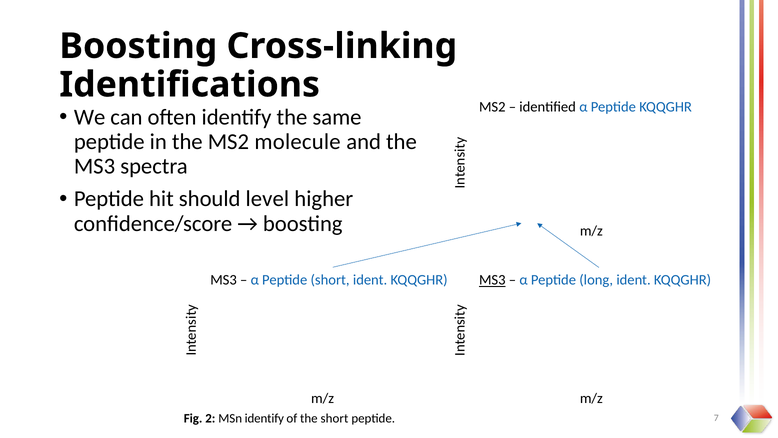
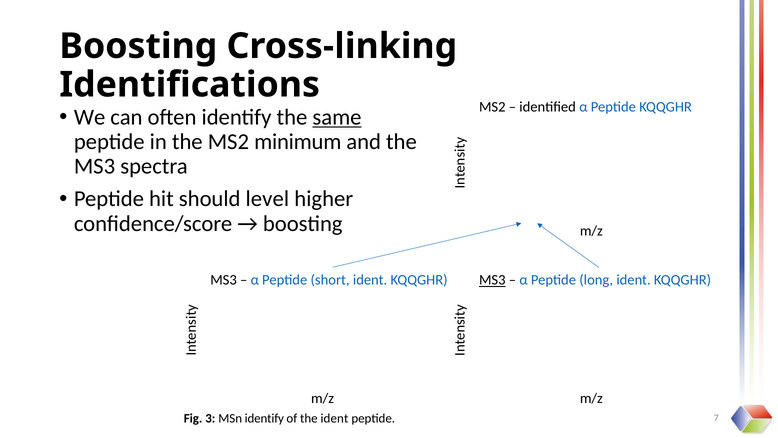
same underline: none -> present
molecule: molecule -> minimum
2: 2 -> 3
the short: short -> ident
